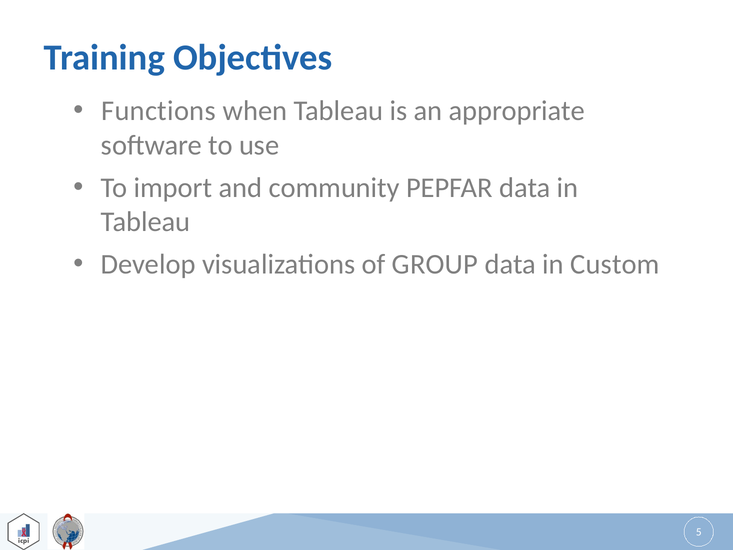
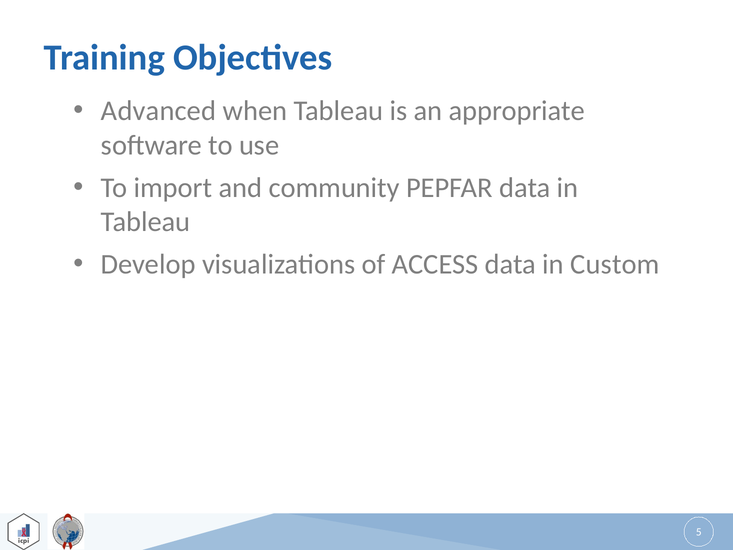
Functions: Functions -> Advanced
GROUP: GROUP -> ACCESS
